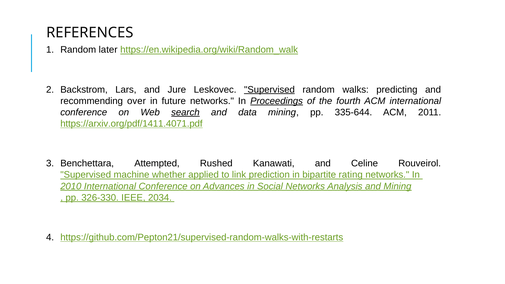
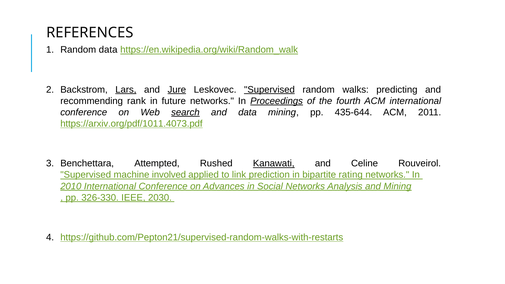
Random later: later -> data
Lars underline: none -> present
Jure underline: none -> present
over: over -> rank
335-644: 335-644 -> 435-644
https://arxiv.org/pdf/1411.4071.pdf: https://arxiv.org/pdf/1411.4071.pdf -> https://arxiv.org/pdf/1011.4073.pdf
Kanawati underline: none -> present
whether: whether -> involved
2034: 2034 -> 2030
